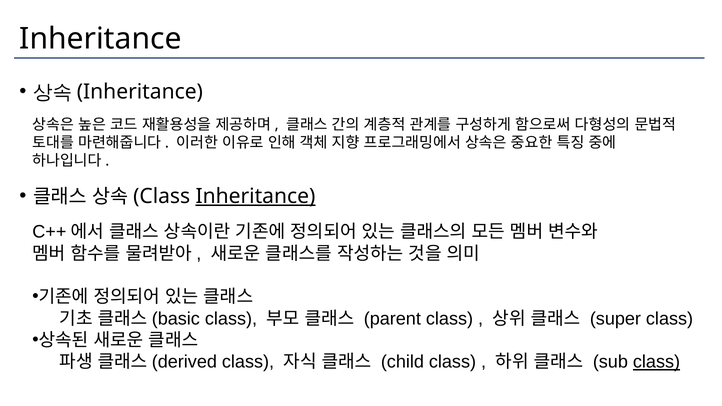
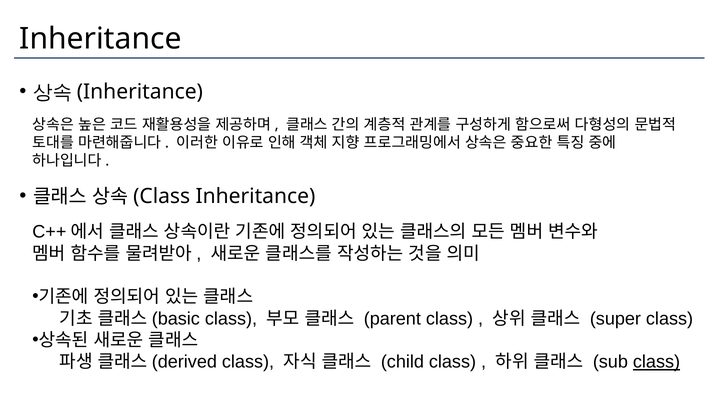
Inheritance at (255, 196) underline: present -> none
